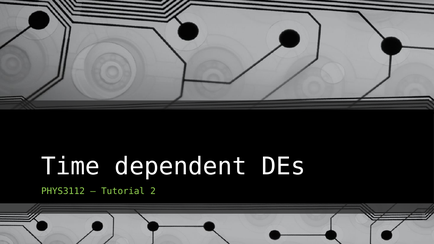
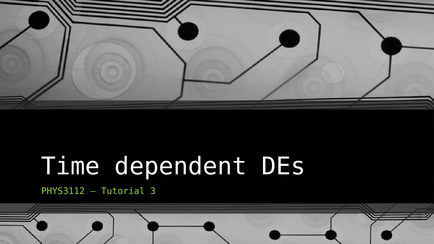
2: 2 -> 3
